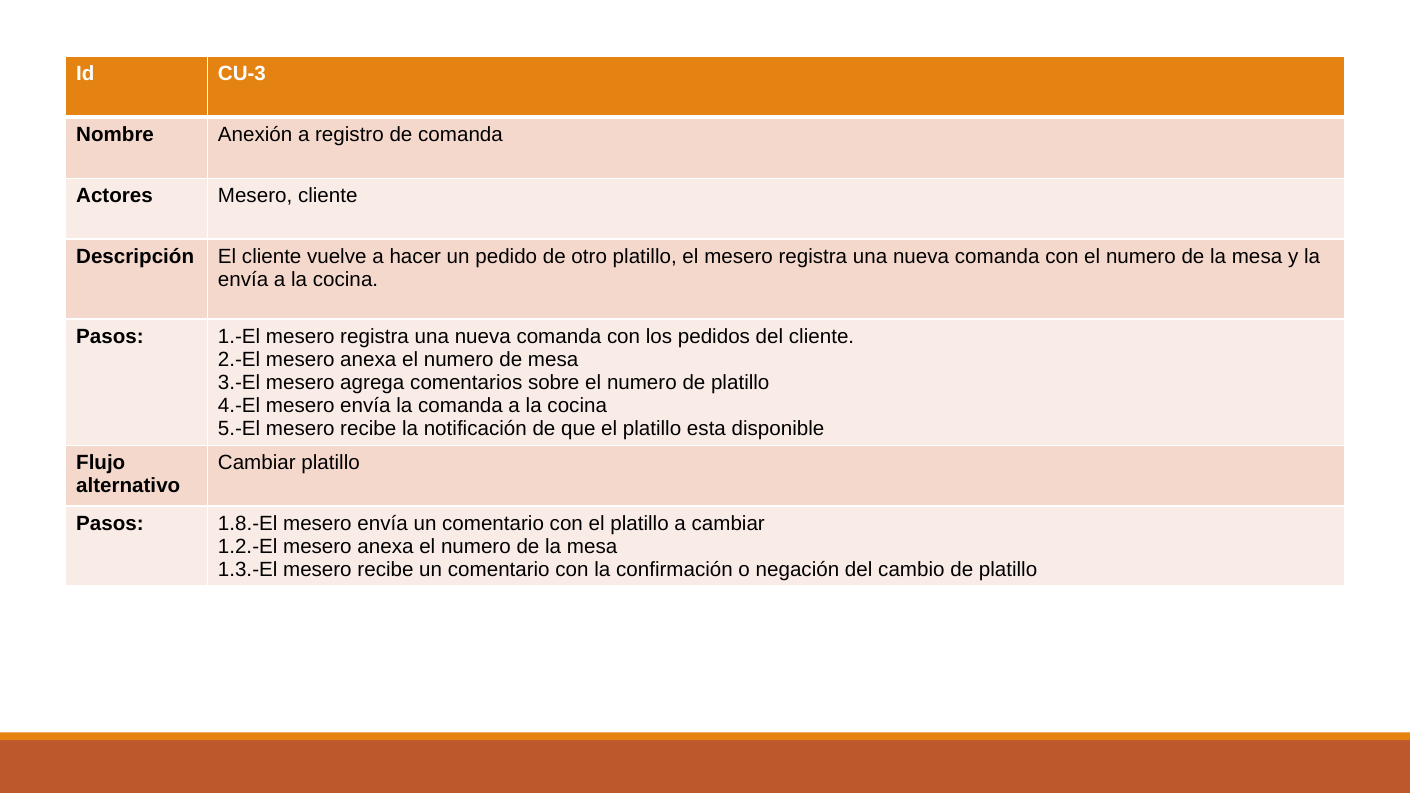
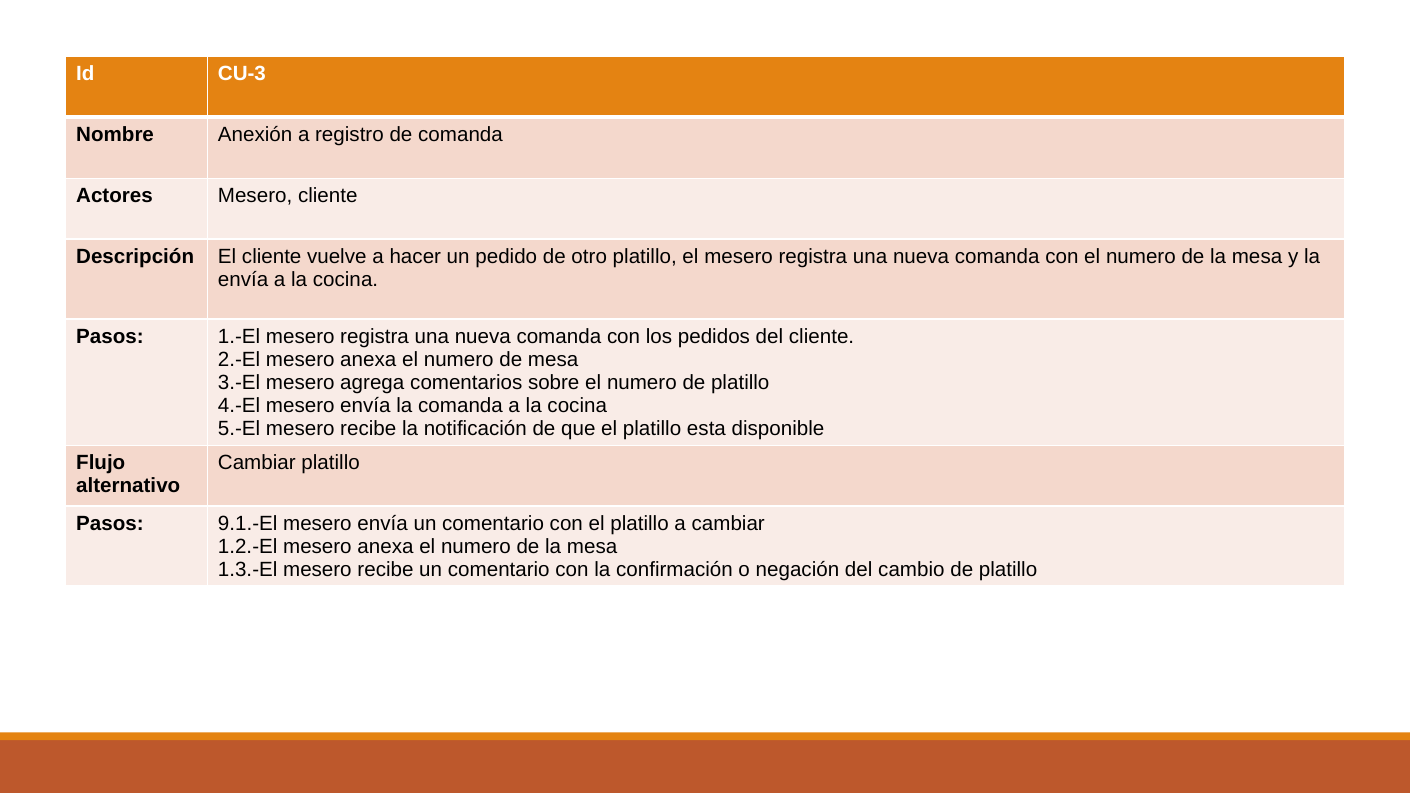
1.8.-El: 1.8.-El -> 9.1.-El
